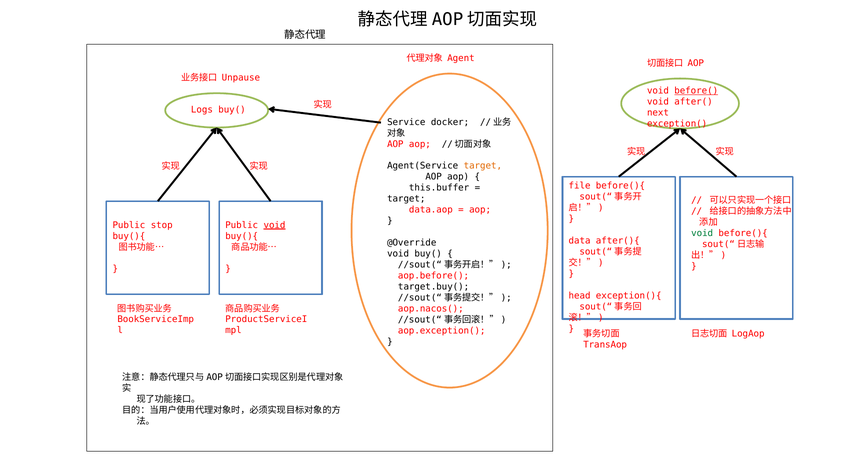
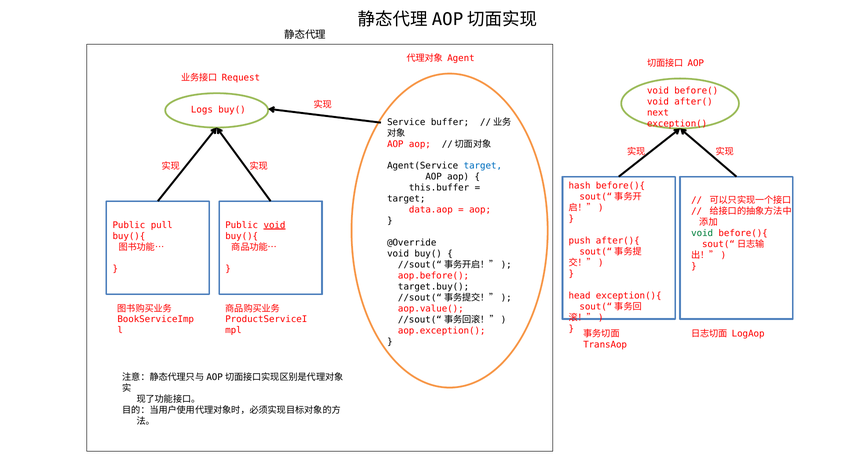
Unpause: Unpause -> Request
before( underline: present -> none
docker: docker -> buffer
target at (483, 166) colour: orange -> blue
file: file -> hash
stop: stop -> pull
data: data -> push
aop.nacos(: aop.nacos( -> aop.value(
